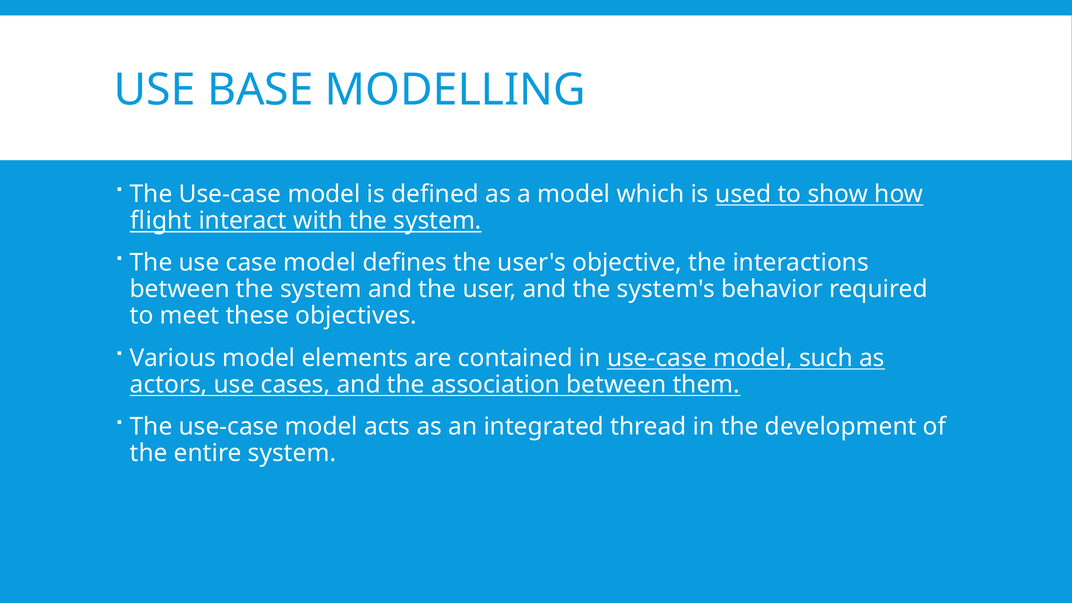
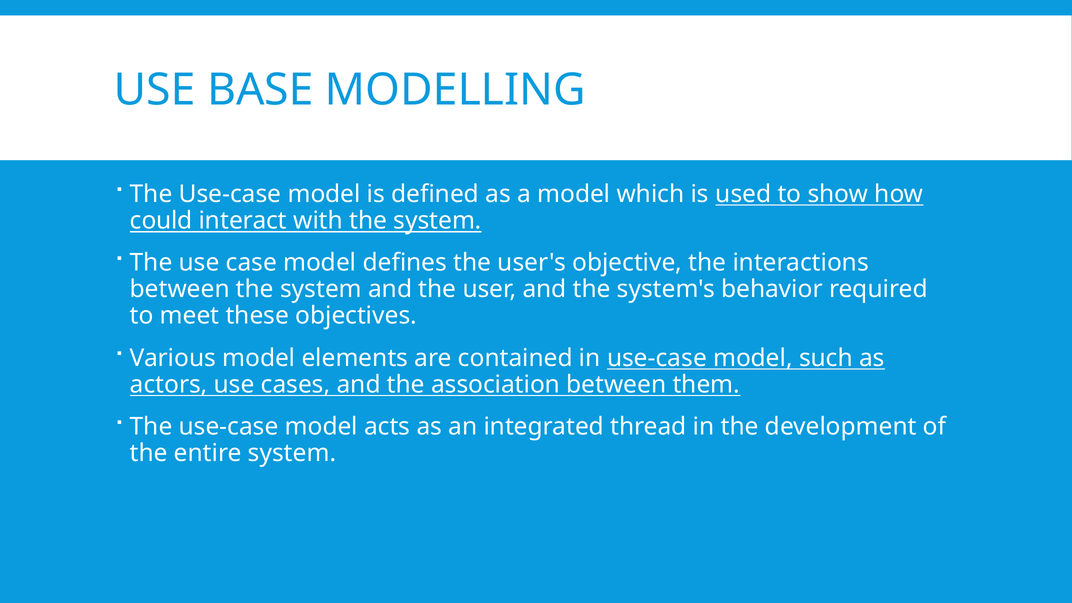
flight: flight -> could
